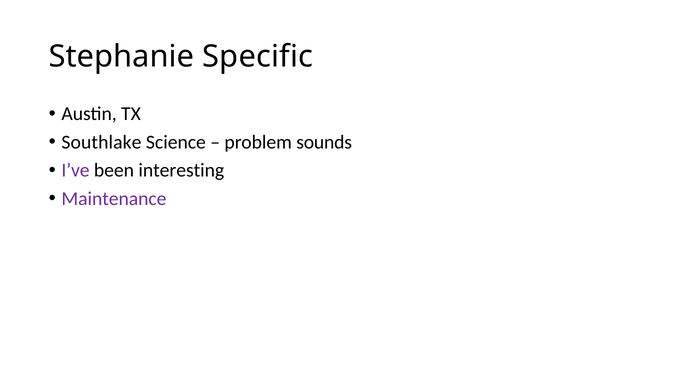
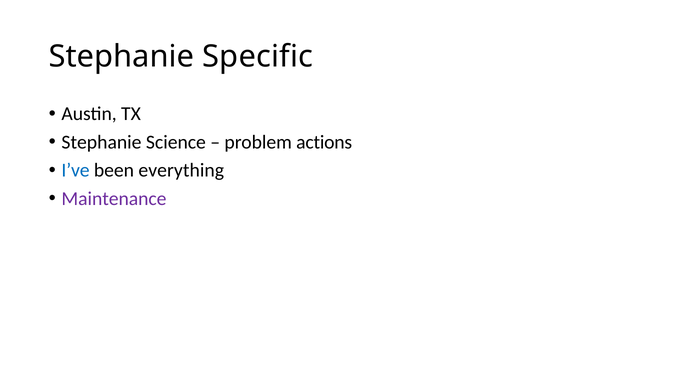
Southlake at (101, 142): Southlake -> Stephanie
sounds: sounds -> actions
I’ve colour: purple -> blue
interesting: interesting -> everything
